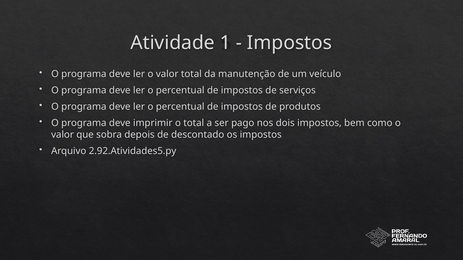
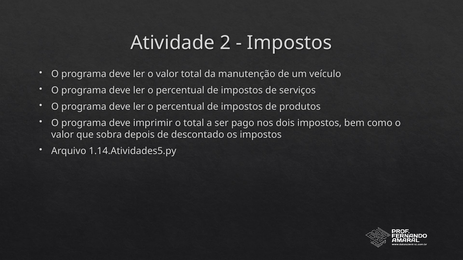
1: 1 -> 2
2.92.Atividades5.py: 2.92.Atividades5.py -> 1.14.Atividades5.py
